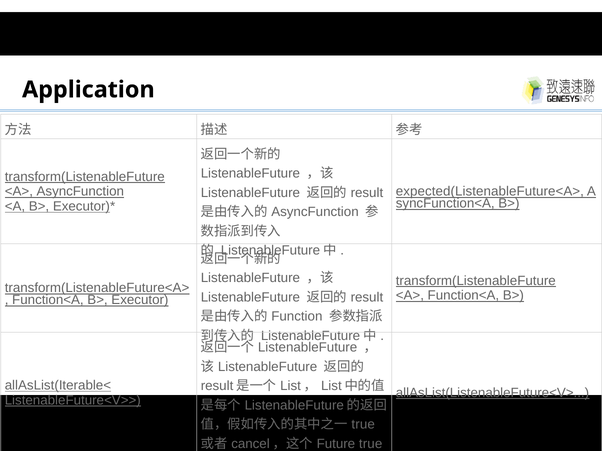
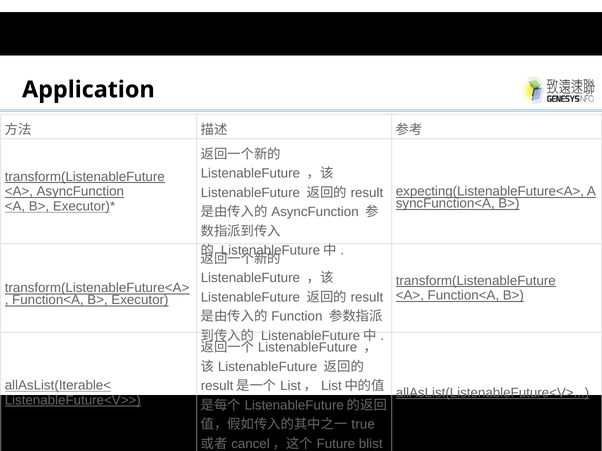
expected(ListenableFuture<A>: expected(ListenableFuture<A> -> expecting(ListenableFuture<A>
true at (371, 444): true -> blist
